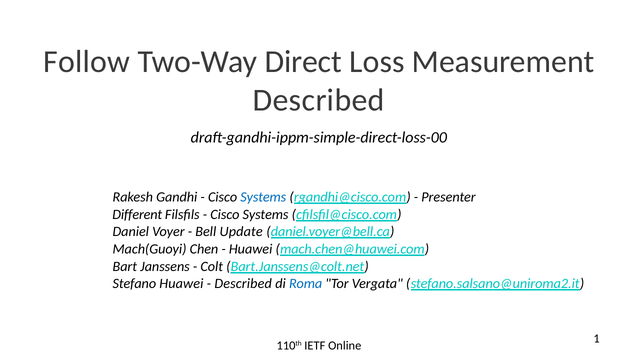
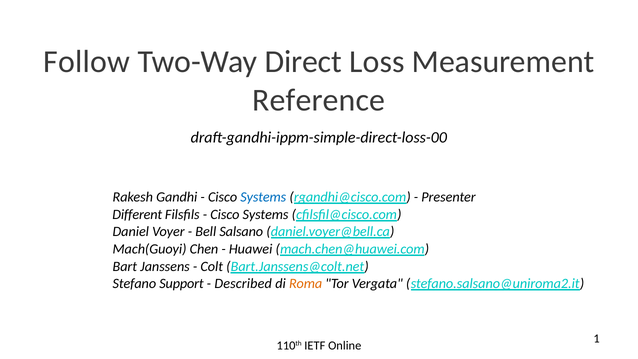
Described at (319, 100): Described -> Reference
Update: Update -> Salsano
Stefano Huawei: Huawei -> Support
Roma colour: blue -> orange
